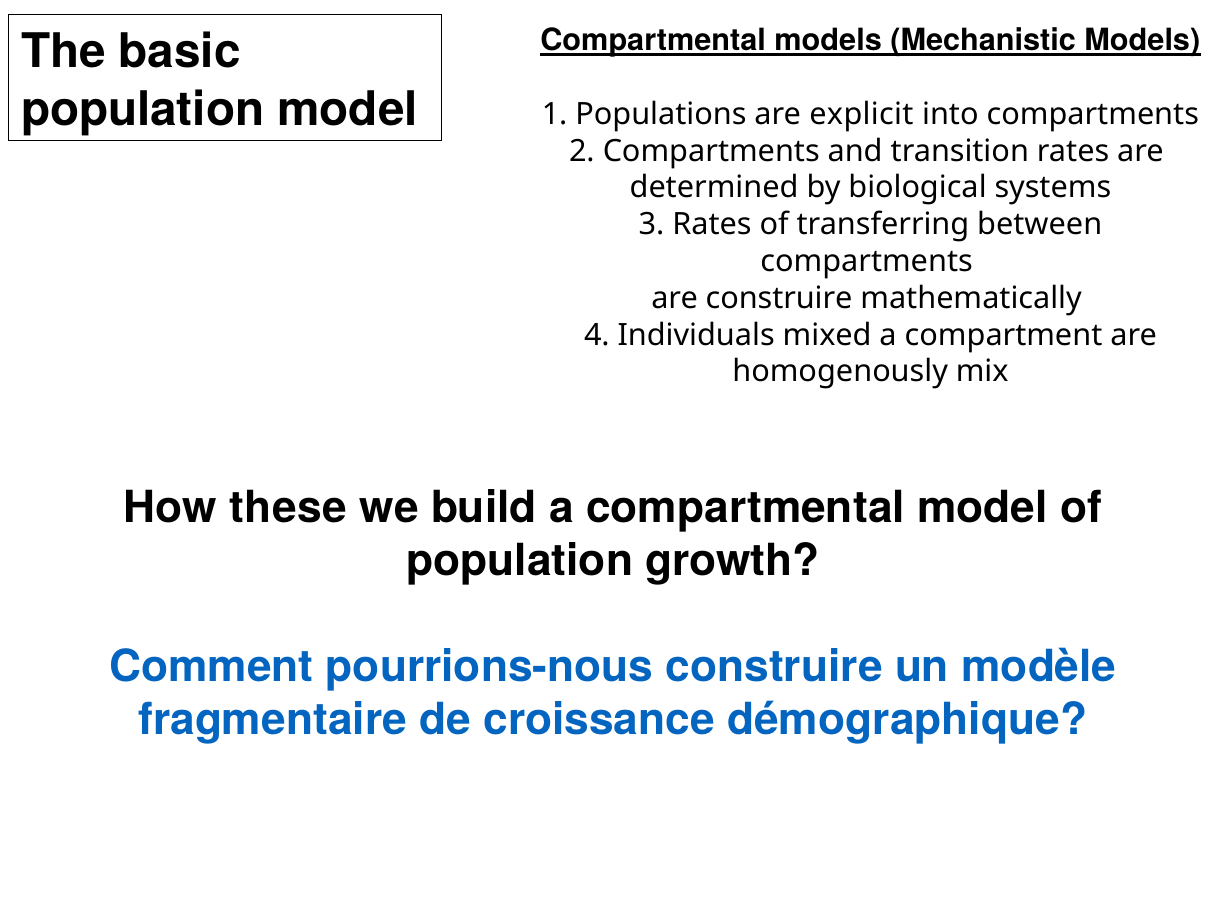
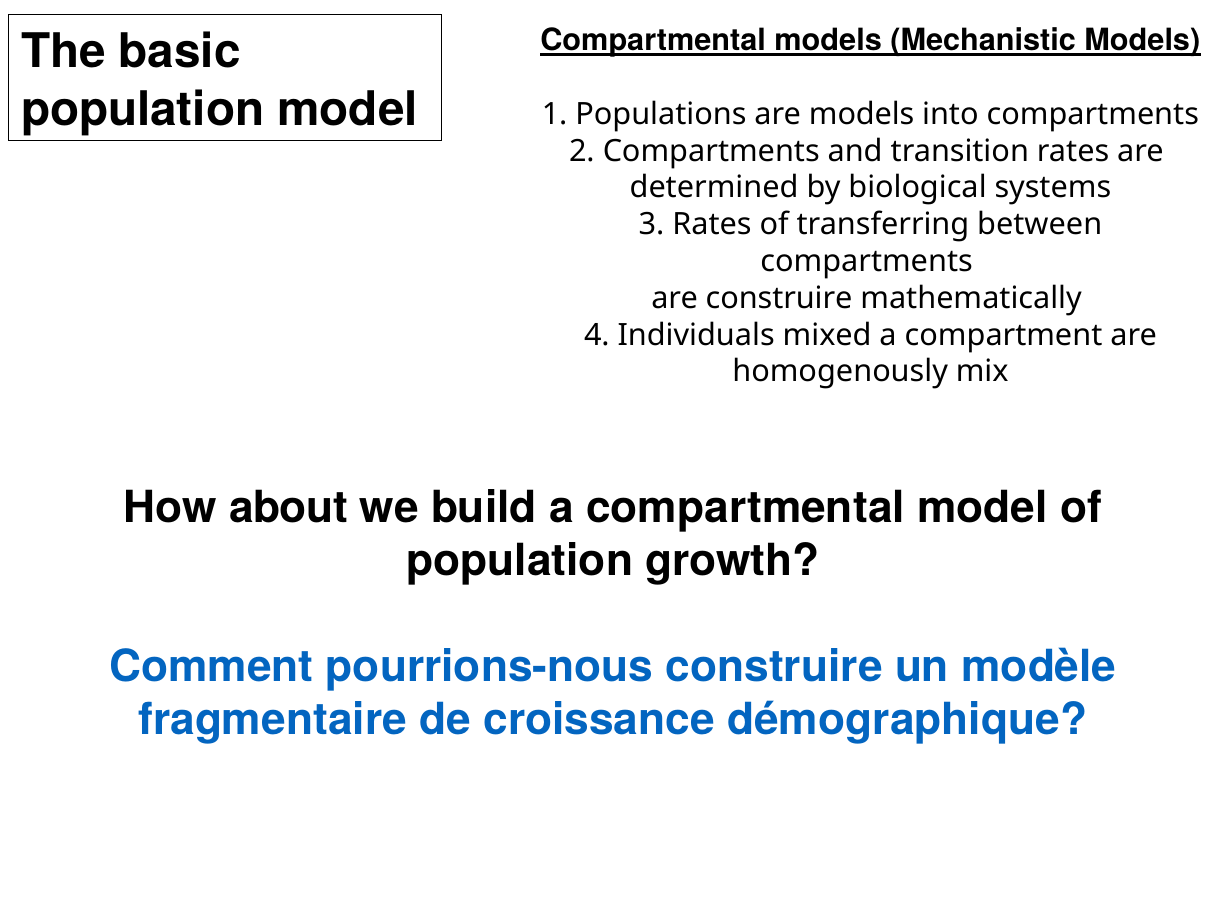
are explicit: explicit -> models
these: these -> about
